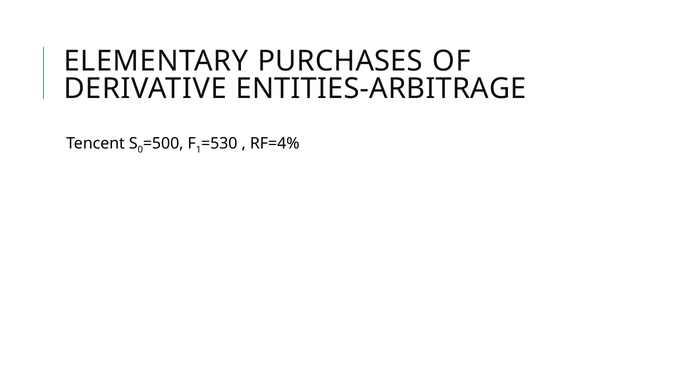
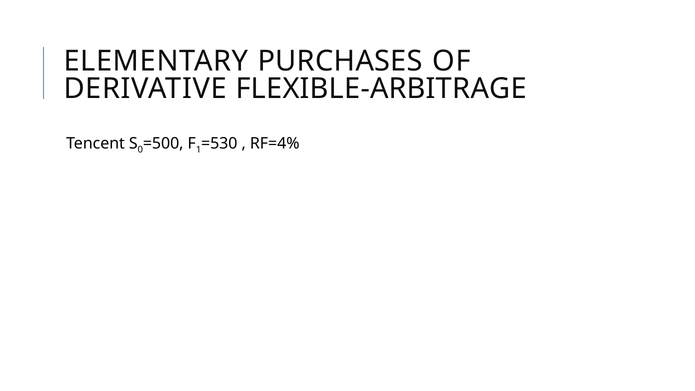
ENTITIES-ARBITRAGE: ENTITIES-ARBITRAGE -> FLEXIBLE-ARBITRAGE
